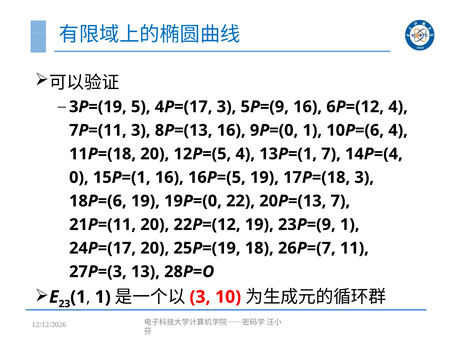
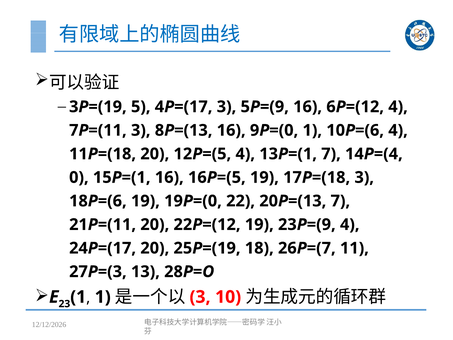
23P=(9 1: 1 -> 4
